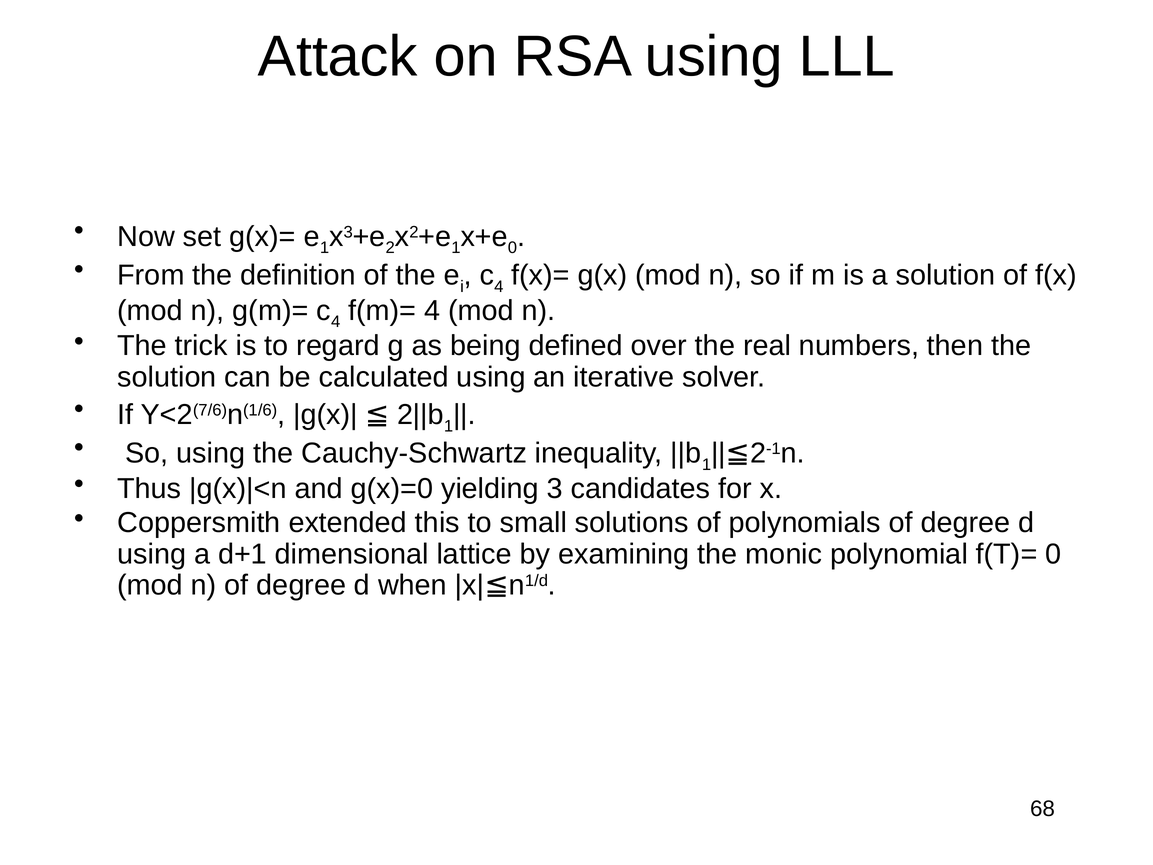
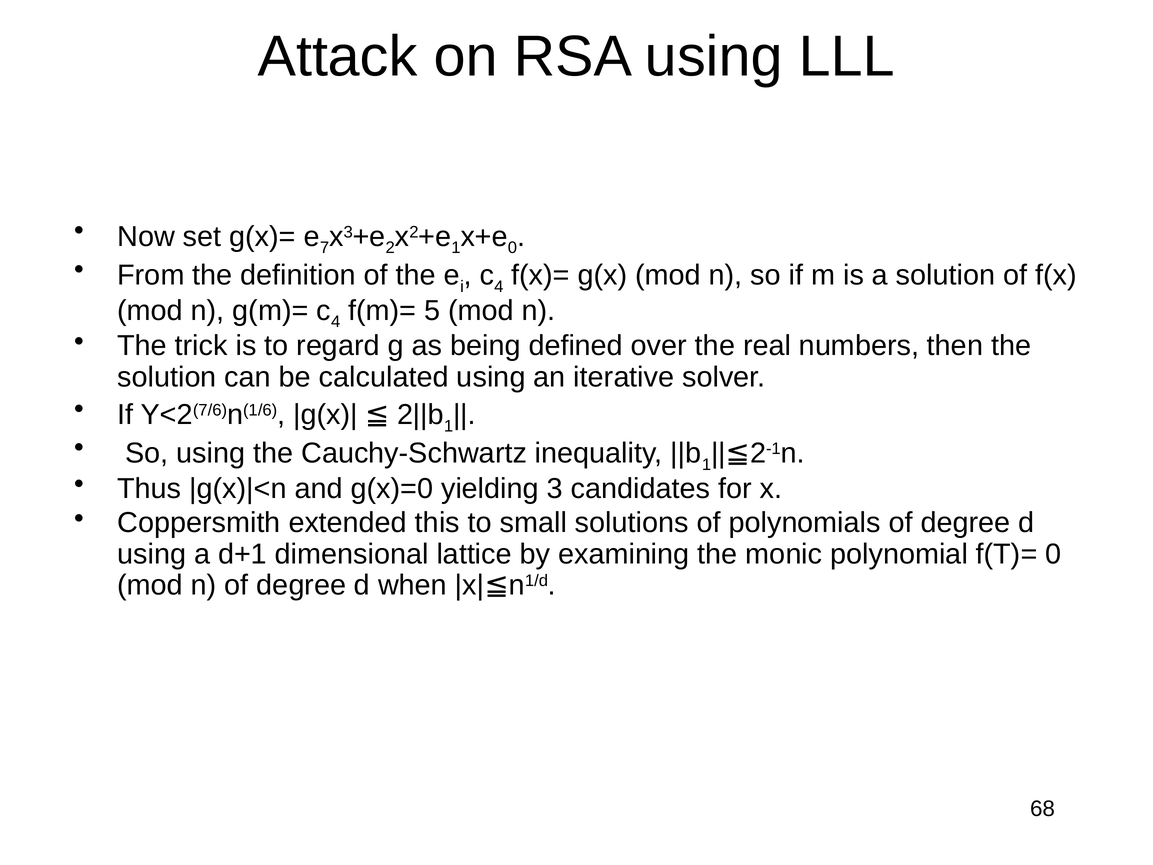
1 at (325, 248): 1 -> 7
f(m)= 4: 4 -> 5
